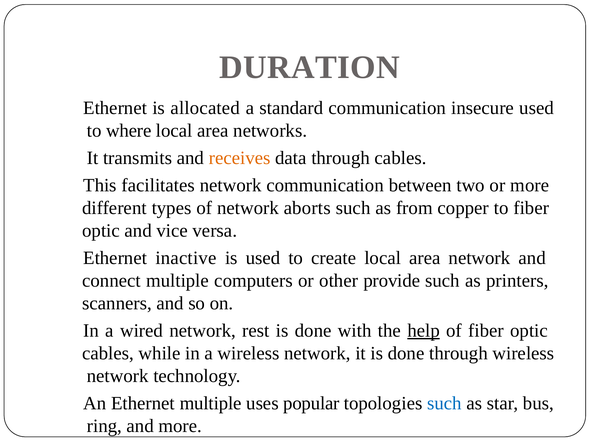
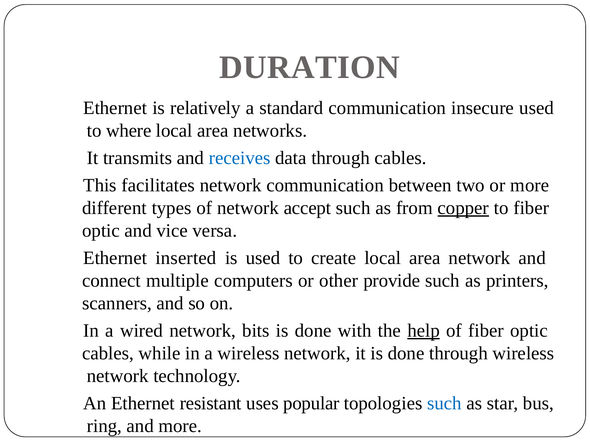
allocated: allocated -> relatively
receives colour: orange -> blue
aborts: aborts -> accept
copper underline: none -> present
inactive: inactive -> inserted
rest: rest -> bits
Ethernet multiple: multiple -> resistant
